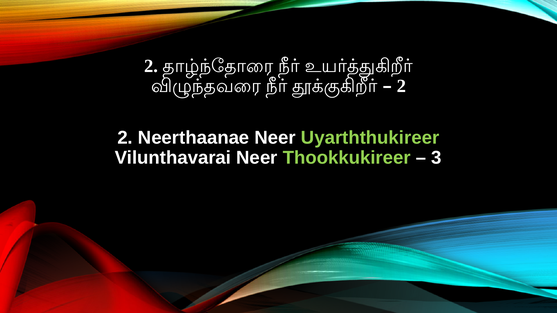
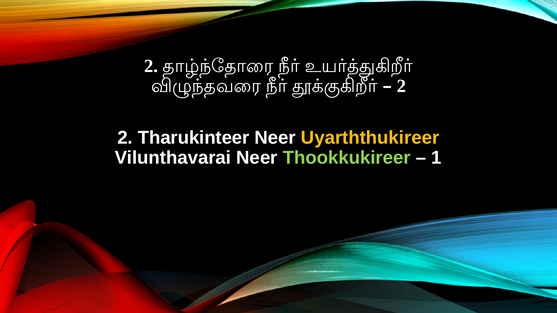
Neerthaanae: Neerthaanae -> Tharukinteer
Uyarththukireer colour: light green -> yellow
3: 3 -> 1
